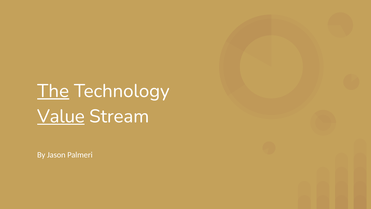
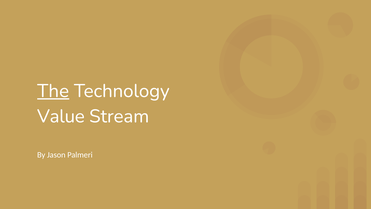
Value underline: present -> none
